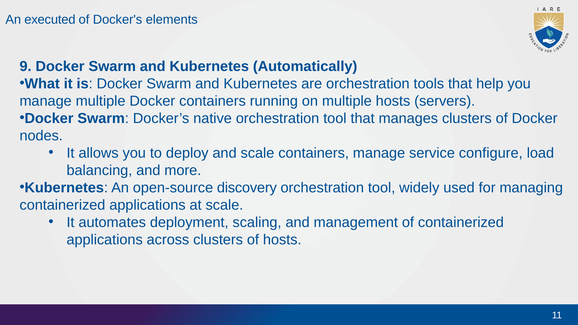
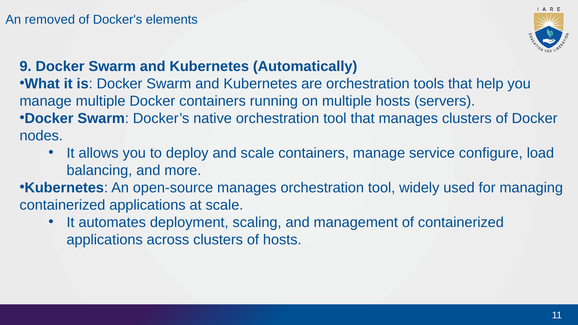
executed: executed -> removed
open-source discovery: discovery -> manages
